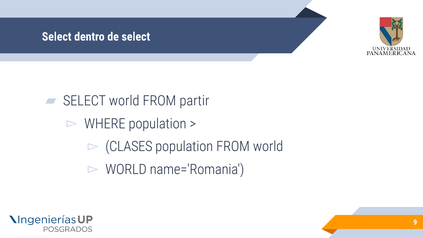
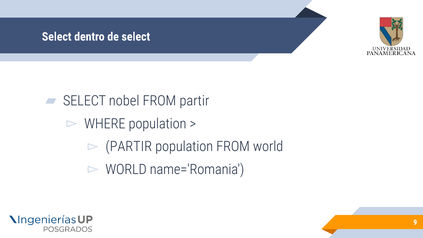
SELECT world: world -> nobel
CLASES at (129, 147): CLASES -> PARTIR
